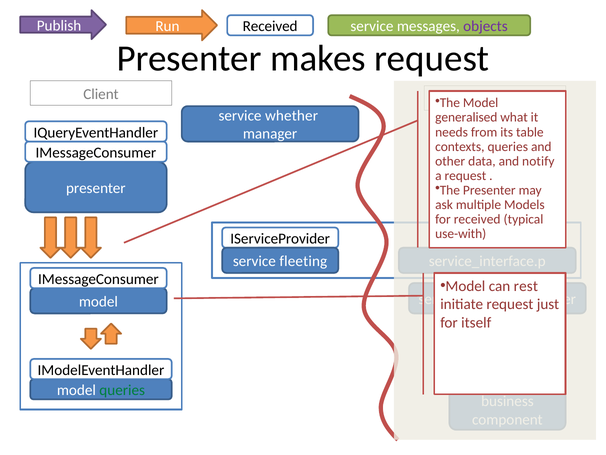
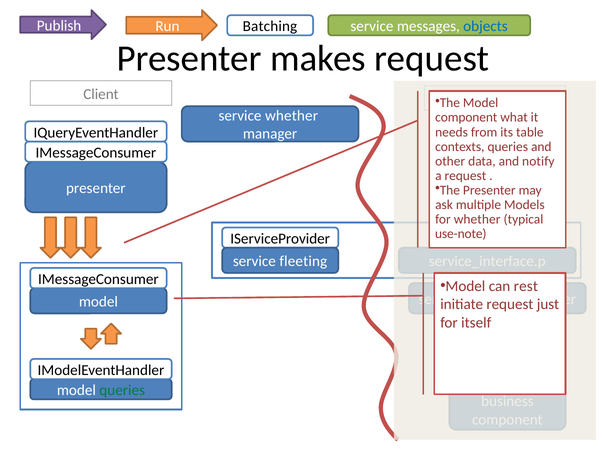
Run Received: Received -> Batching
objects colour: purple -> blue
generalised at (466, 117): generalised -> component
for received: received -> whether
use-with: use-with -> use-note
